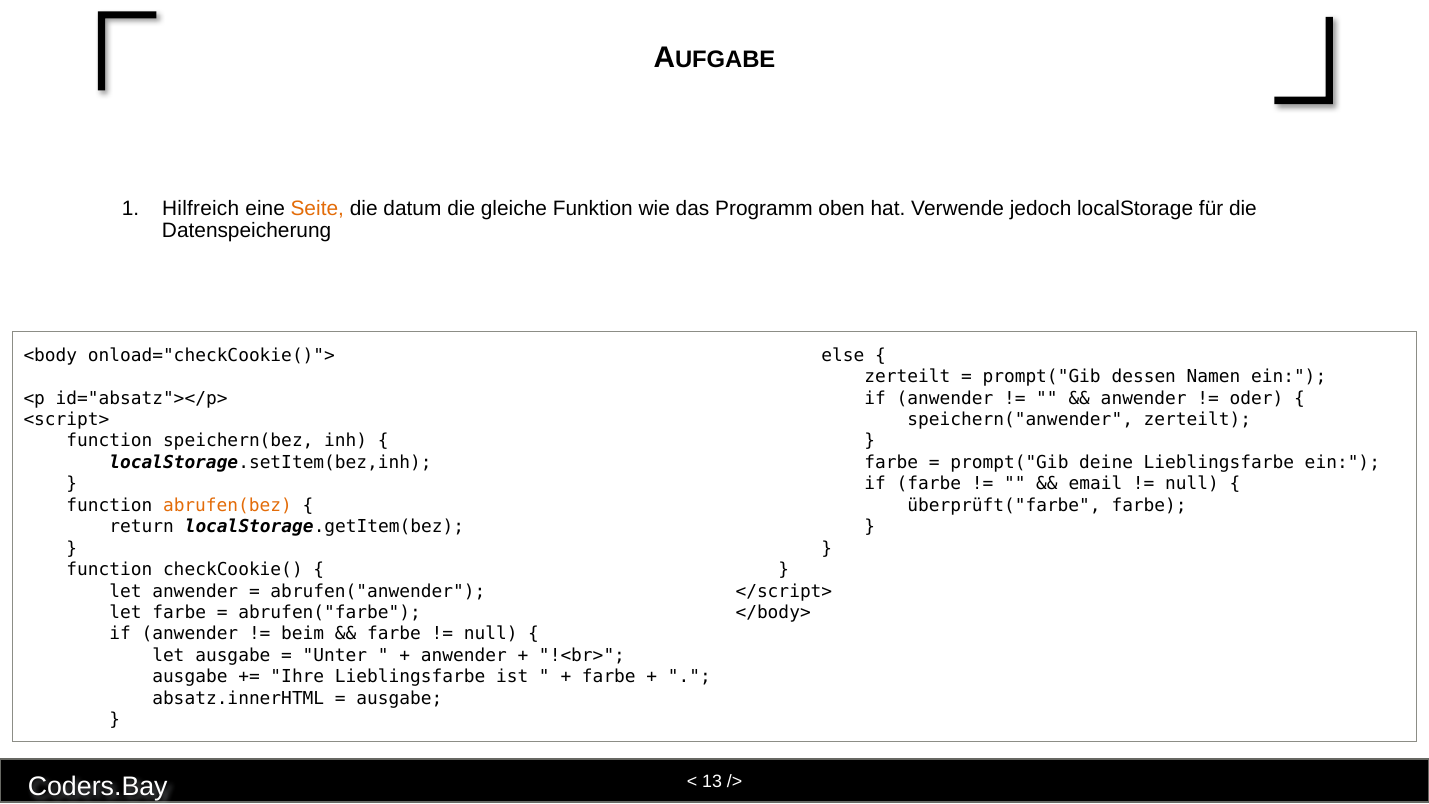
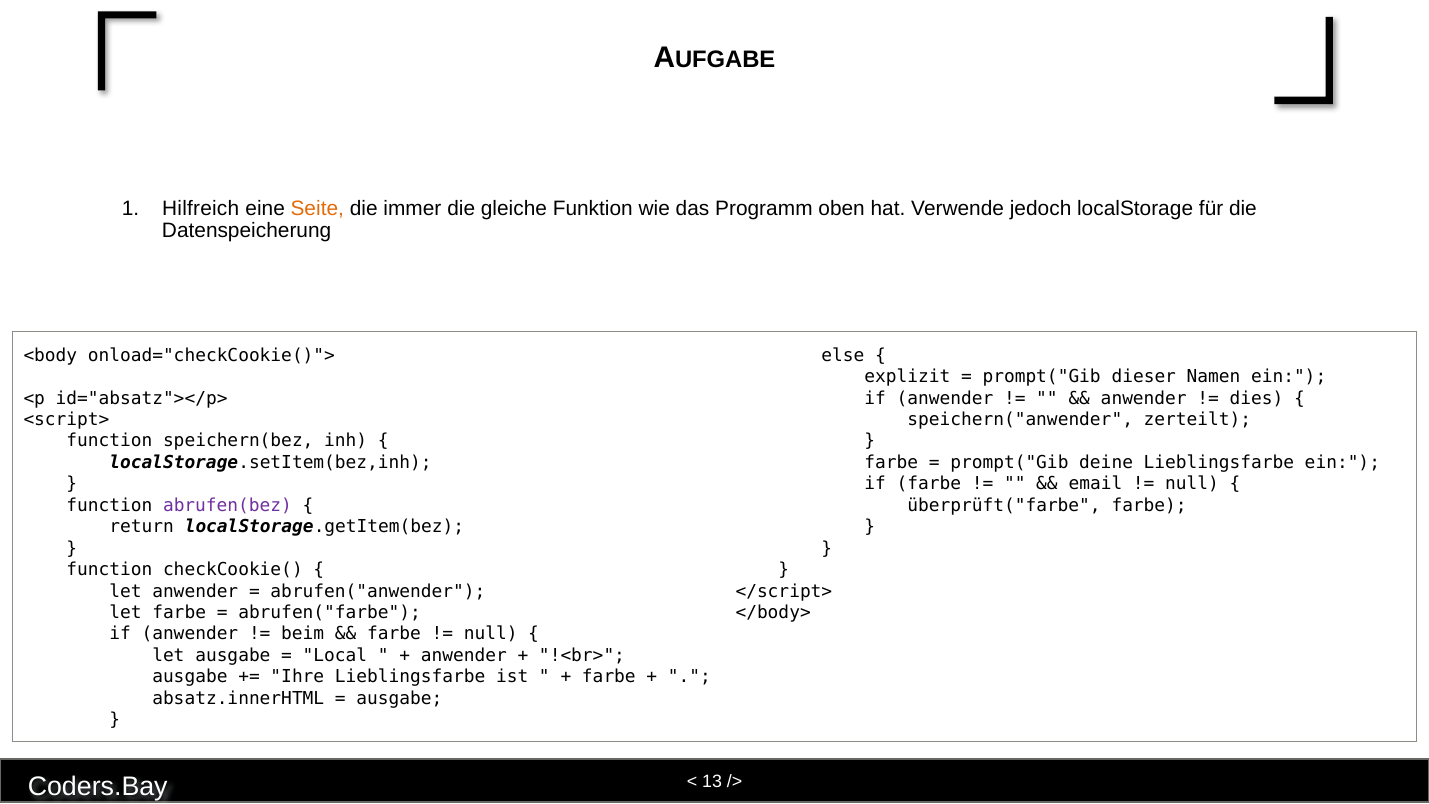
datum: datum -> immer
zerteilt at (907, 377): zerteilt -> explizit
dessen: dessen -> dieser
oder: oder -> dies
abrufen(bez colour: orange -> purple
Unter: Unter -> Local
